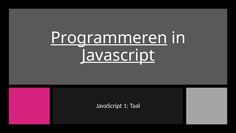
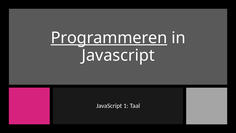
Javascript at (118, 55) underline: present -> none
